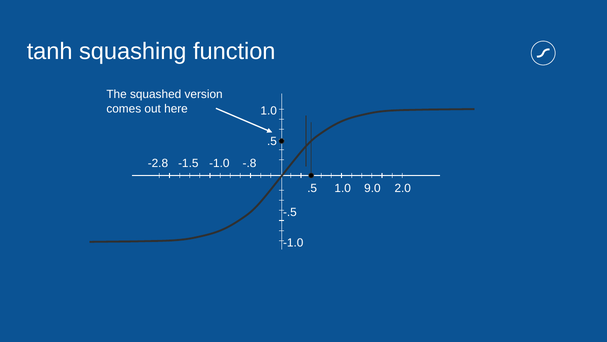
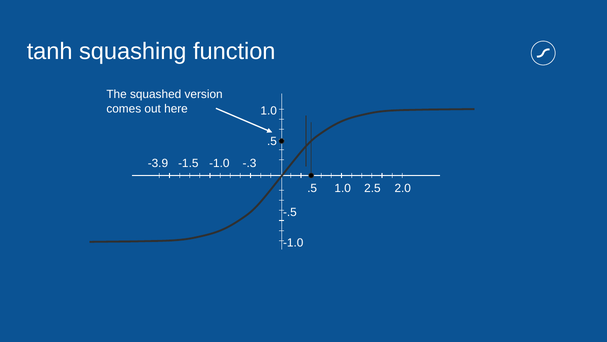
-2.8: -2.8 -> -3.9
-.8: -.8 -> -.3
9.0: 9.0 -> 2.5
